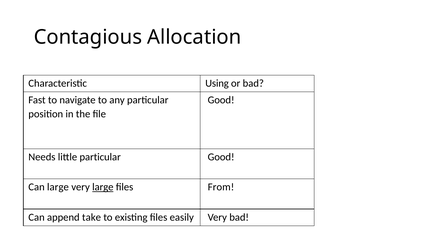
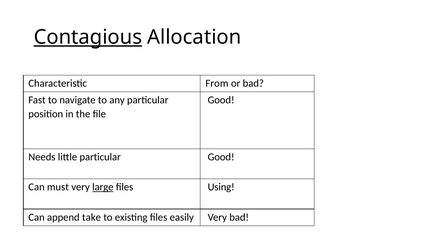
Contagious underline: none -> present
Using: Using -> From
Can large: large -> must
From: From -> Using
